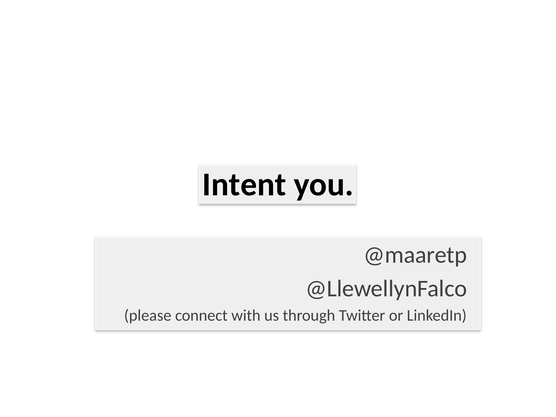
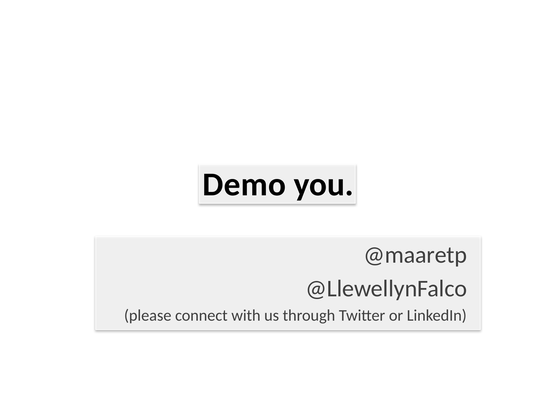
Intent: Intent -> Demo
